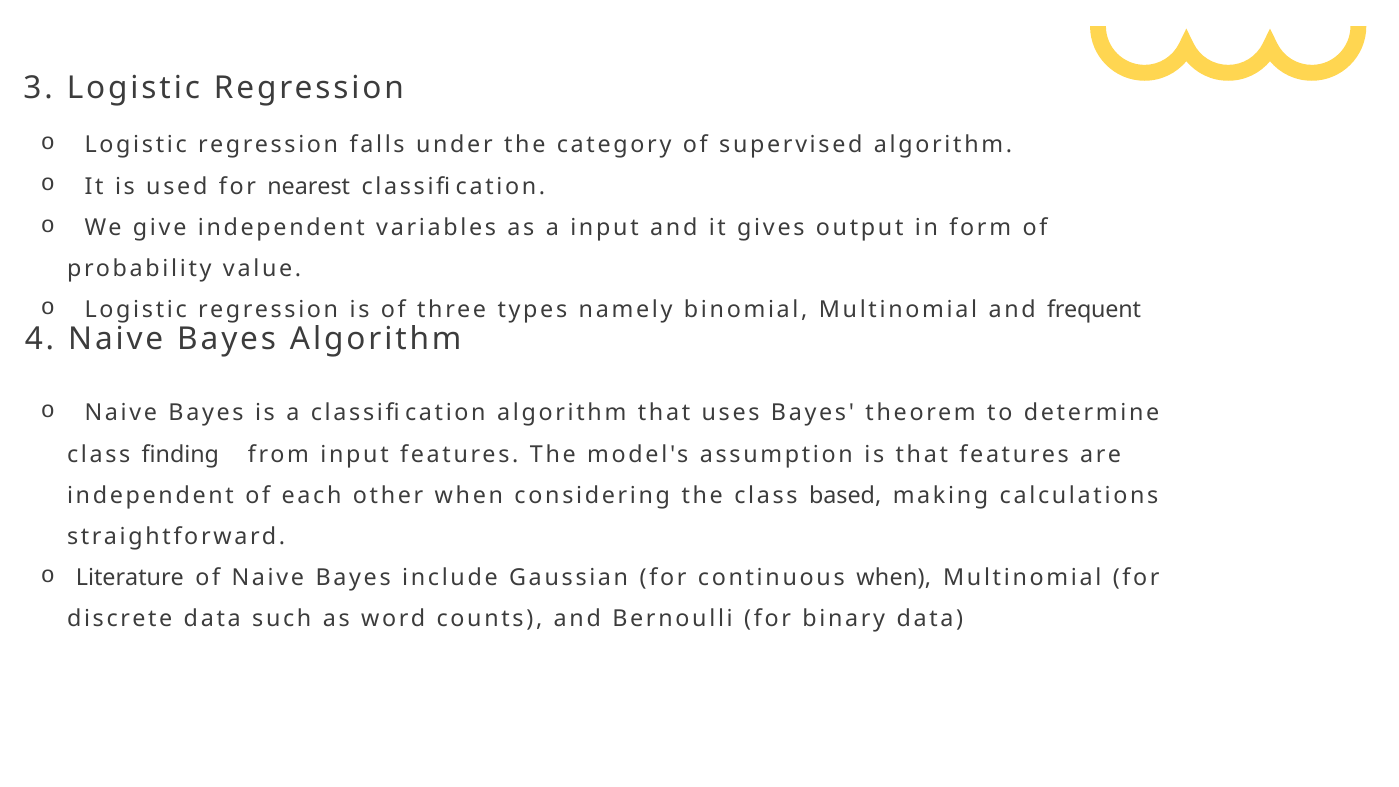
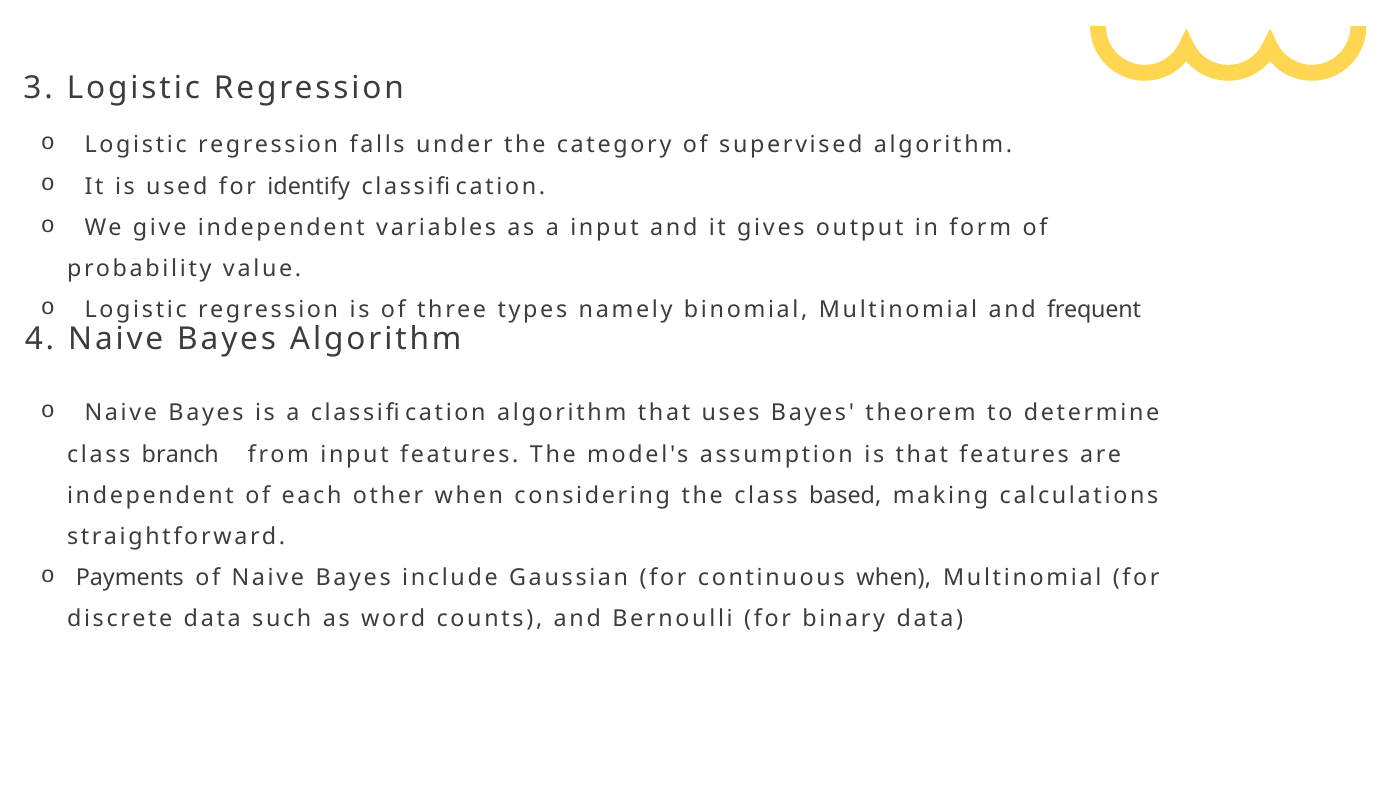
nearest: nearest -> identify
finding: finding -> branch
Literature: Literature -> Payments
